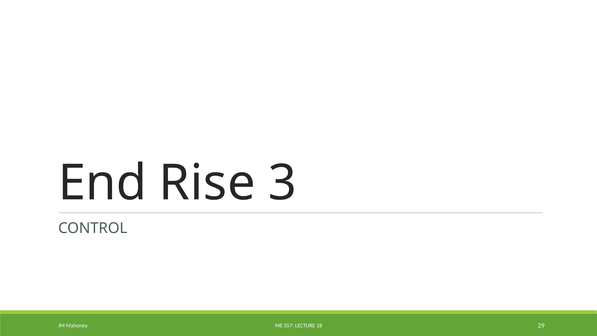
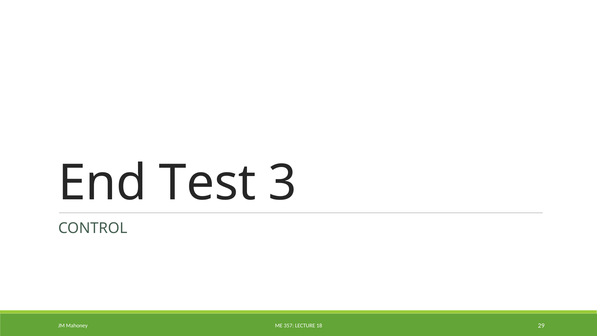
Rise: Rise -> Test
